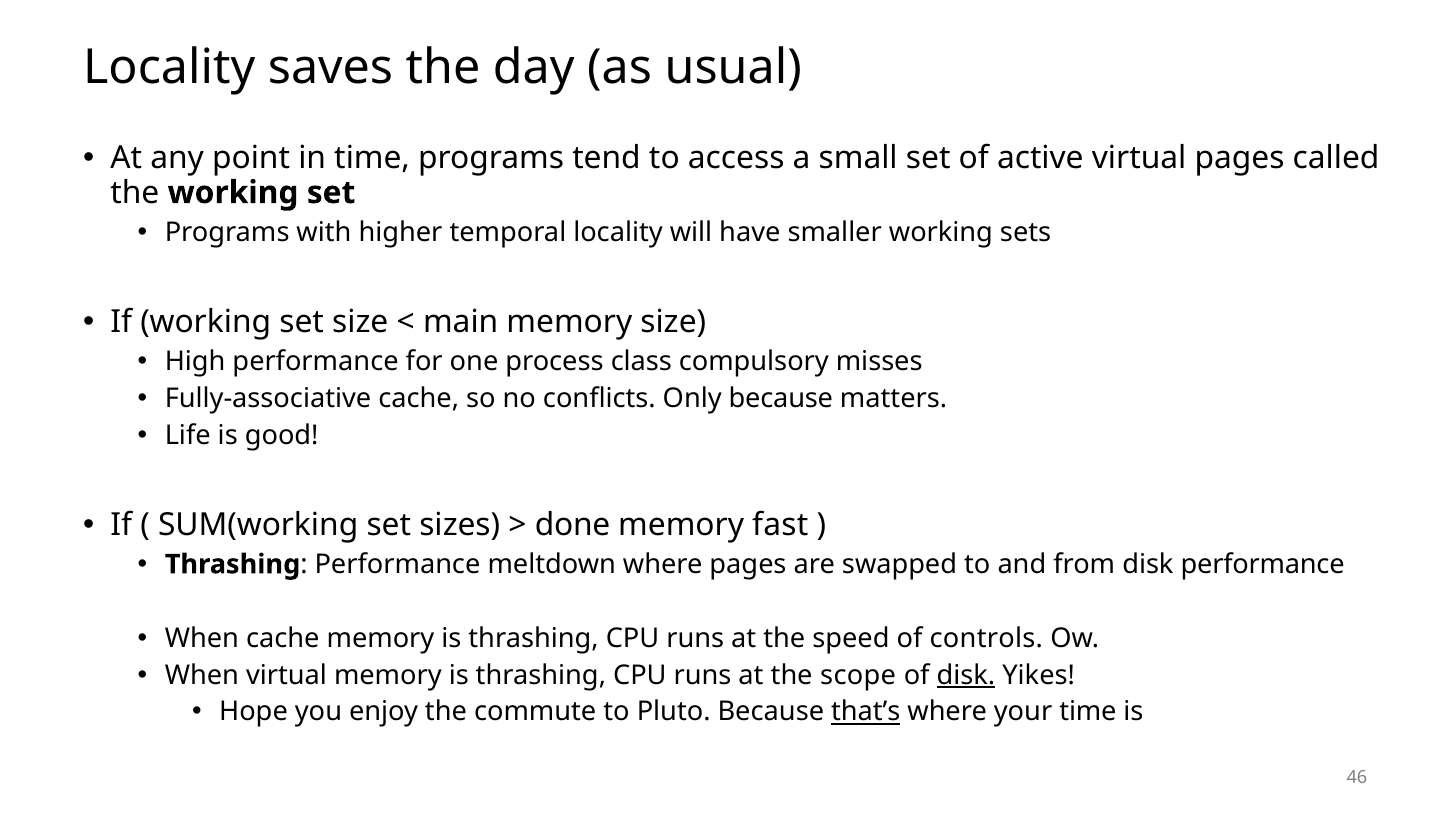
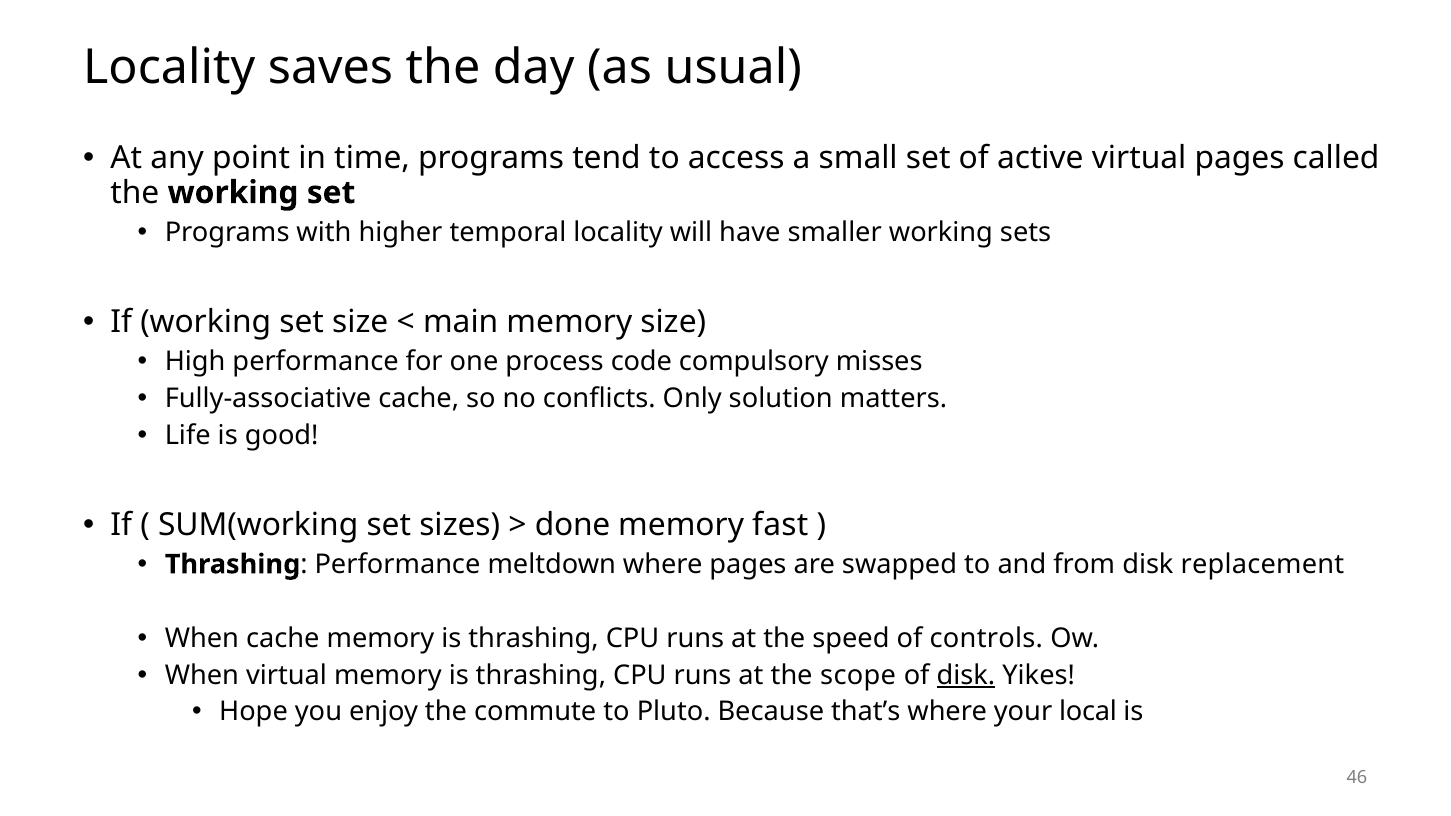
class: class -> code
Only because: because -> solution
disk performance: performance -> replacement
that’s underline: present -> none
your time: time -> local
